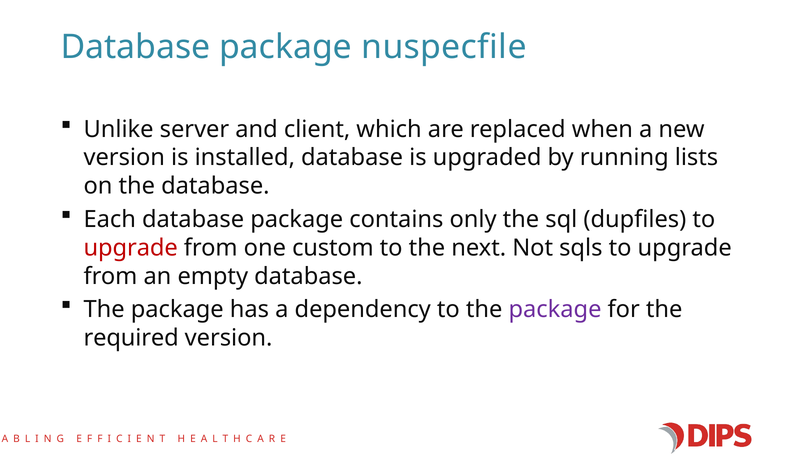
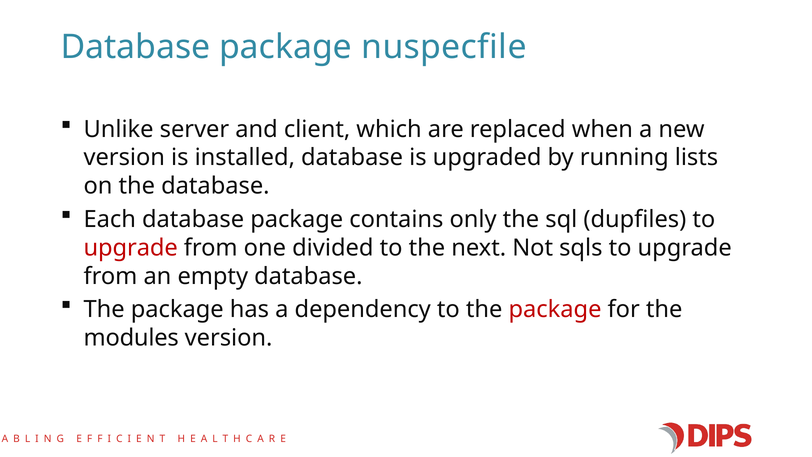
custom: custom -> divided
package at (555, 309) colour: purple -> red
required: required -> modules
